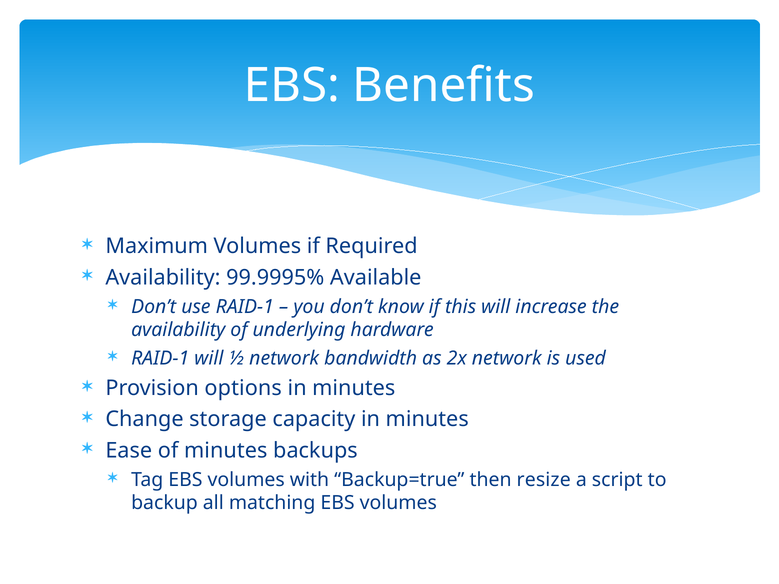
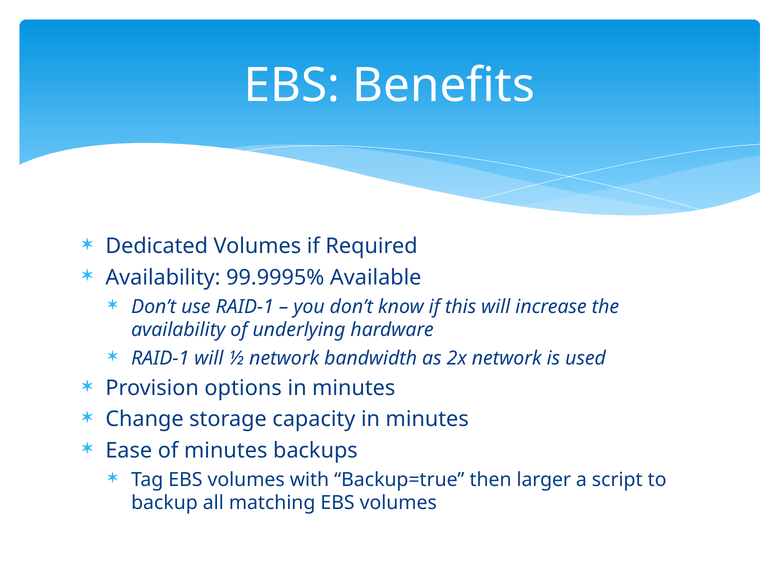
Maximum: Maximum -> Dedicated
resize: resize -> larger
